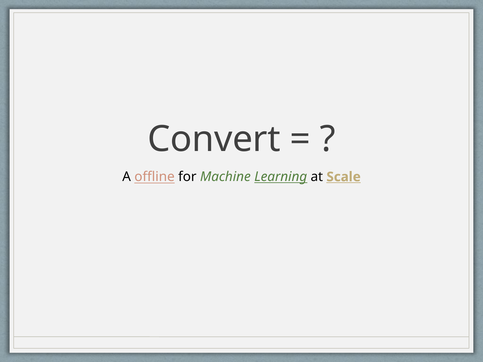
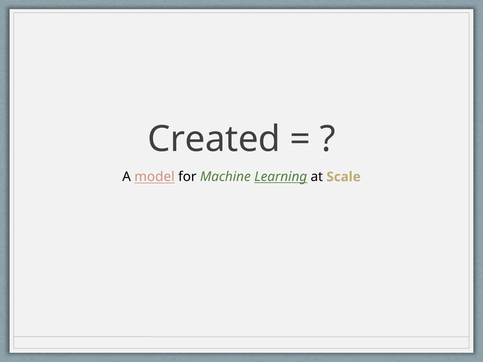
Convert: Convert -> Created
offline: offline -> model
Scale underline: present -> none
